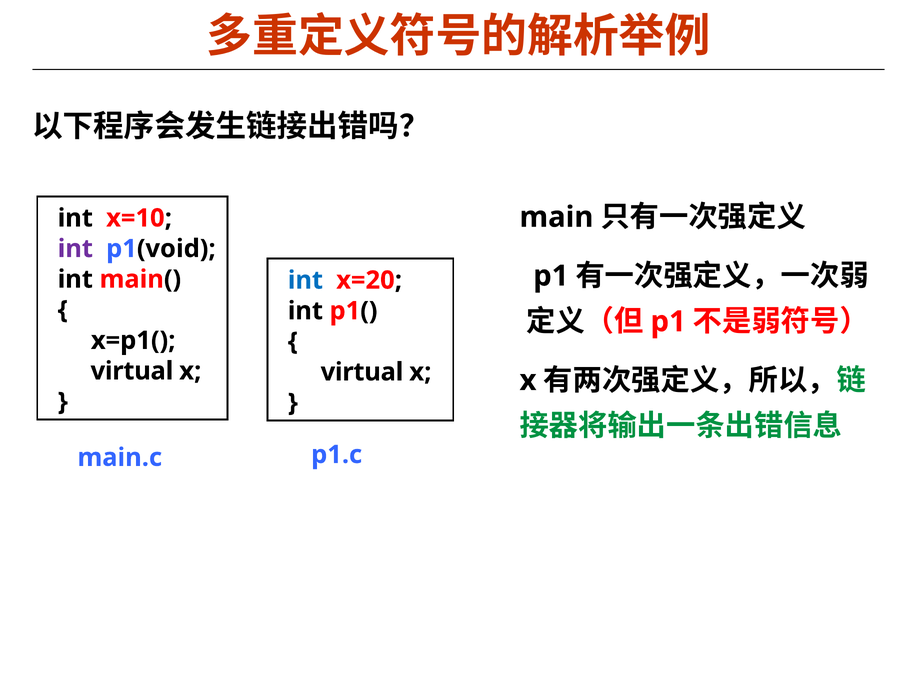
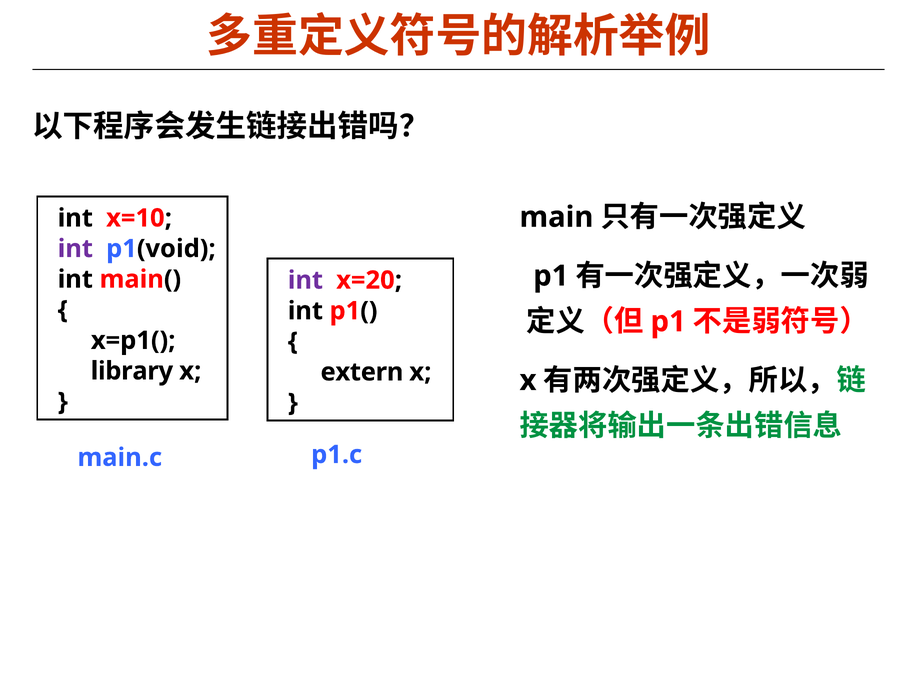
int at (305, 280) colour: blue -> purple
virtual at (132, 371): virtual -> library
virtual at (362, 372): virtual -> extern
